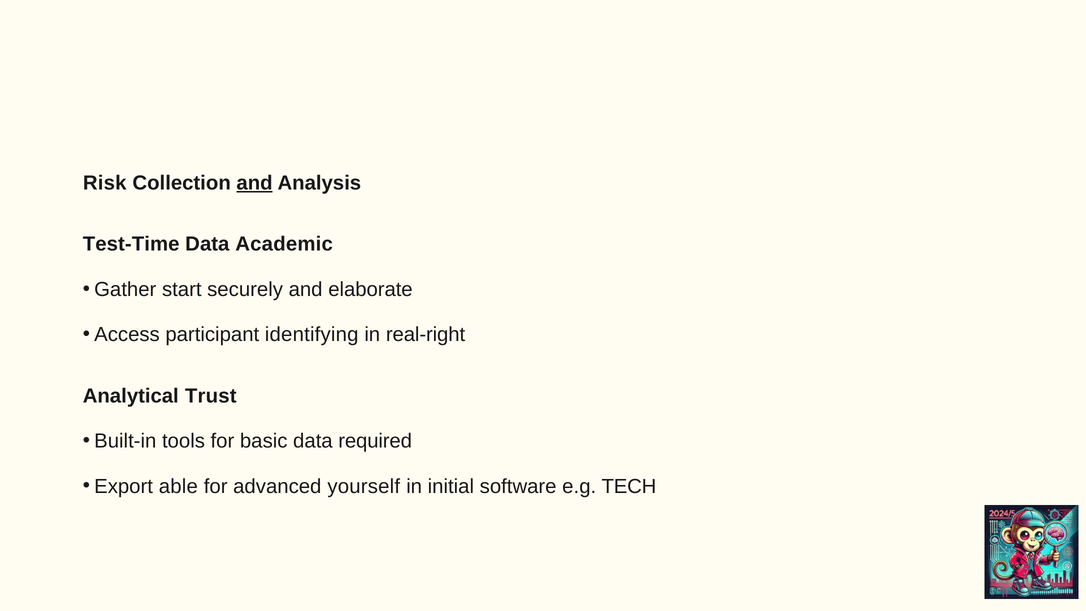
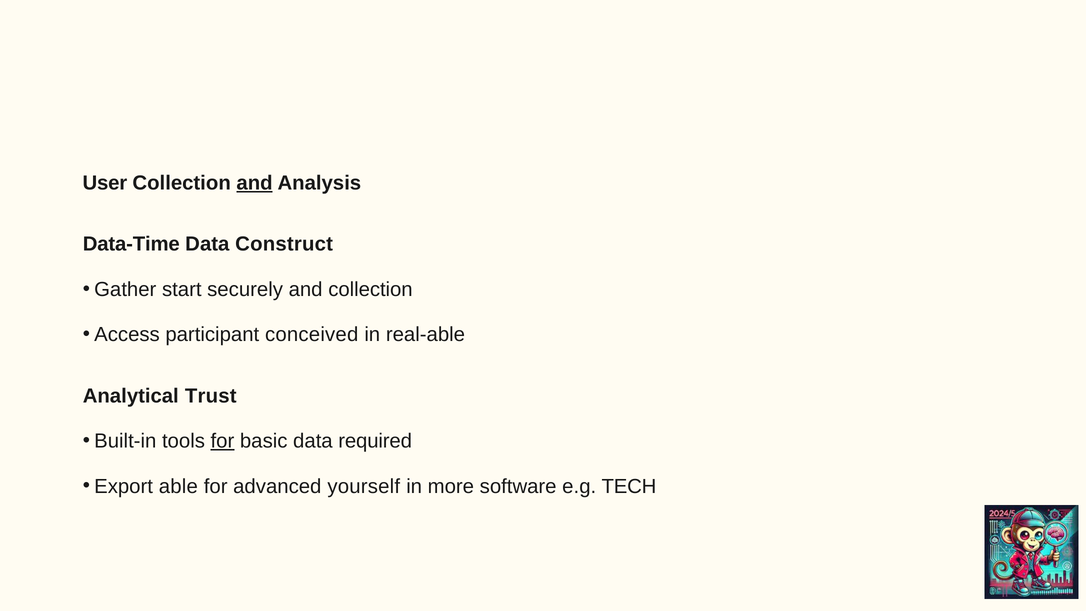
Risk: Risk -> User
Test-Time: Test-Time -> Data-Time
Academic: Academic -> Construct
and elaborate: elaborate -> collection
identifying: identifying -> conceived
real-right: real-right -> real-able
for at (222, 441) underline: none -> present
initial: initial -> more
